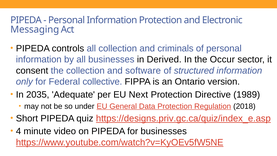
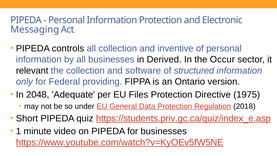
criminals: criminals -> inventive
consent: consent -> relevant
collective: collective -> providing
2035: 2035 -> 2048
Next: Next -> Files
1989: 1989 -> 1975
https://designs.priv.gc.ca/quiz/index_e.asp: https://designs.priv.gc.ca/quiz/index_e.asp -> https://students.priv.gc.ca/quiz/index_e.asp
4: 4 -> 1
